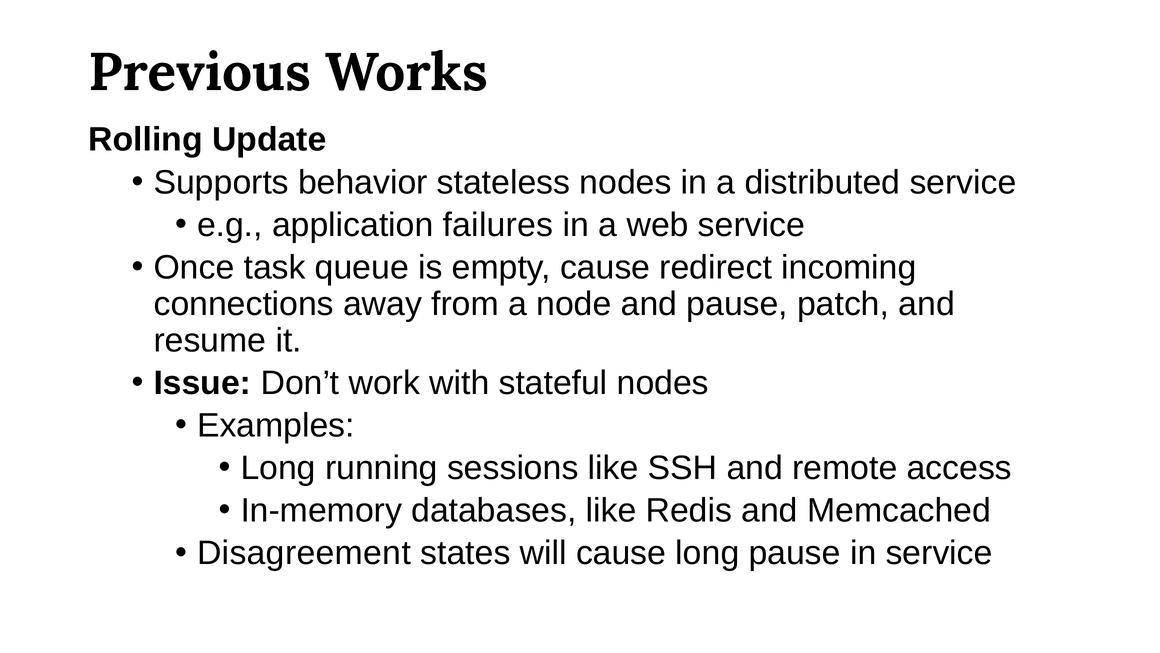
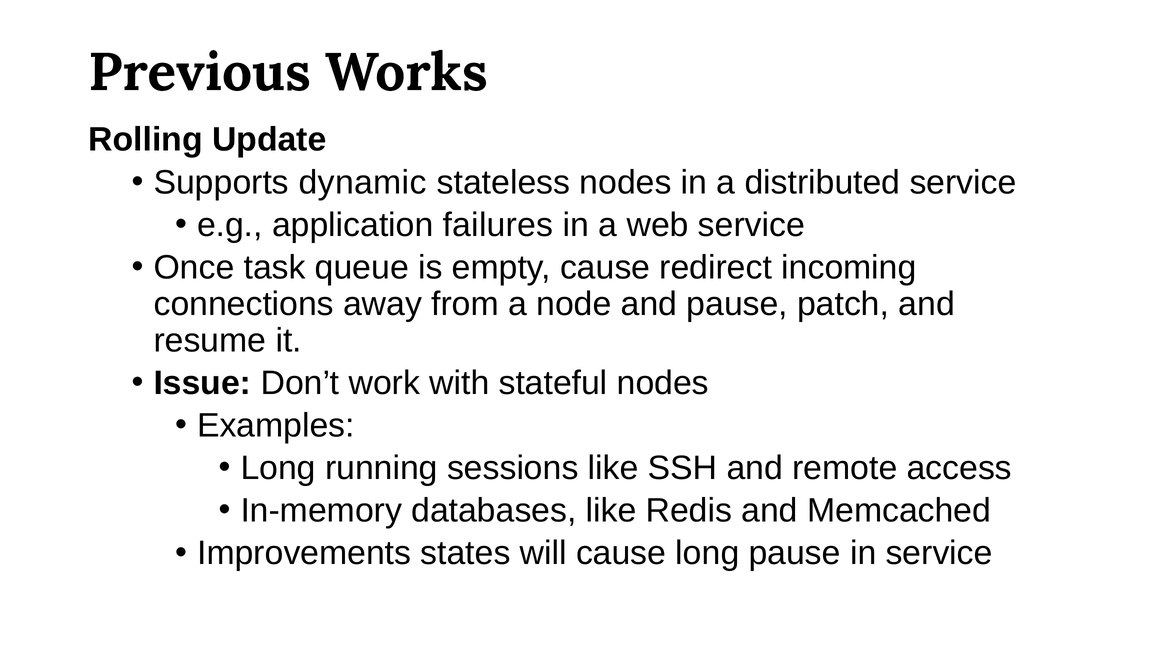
behavior: behavior -> dynamic
Disagreement: Disagreement -> Improvements
